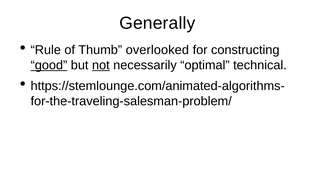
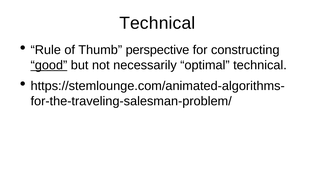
Generally at (157, 23): Generally -> Technical
overlooked: overlooked -> perspective
not underline: present -> none
